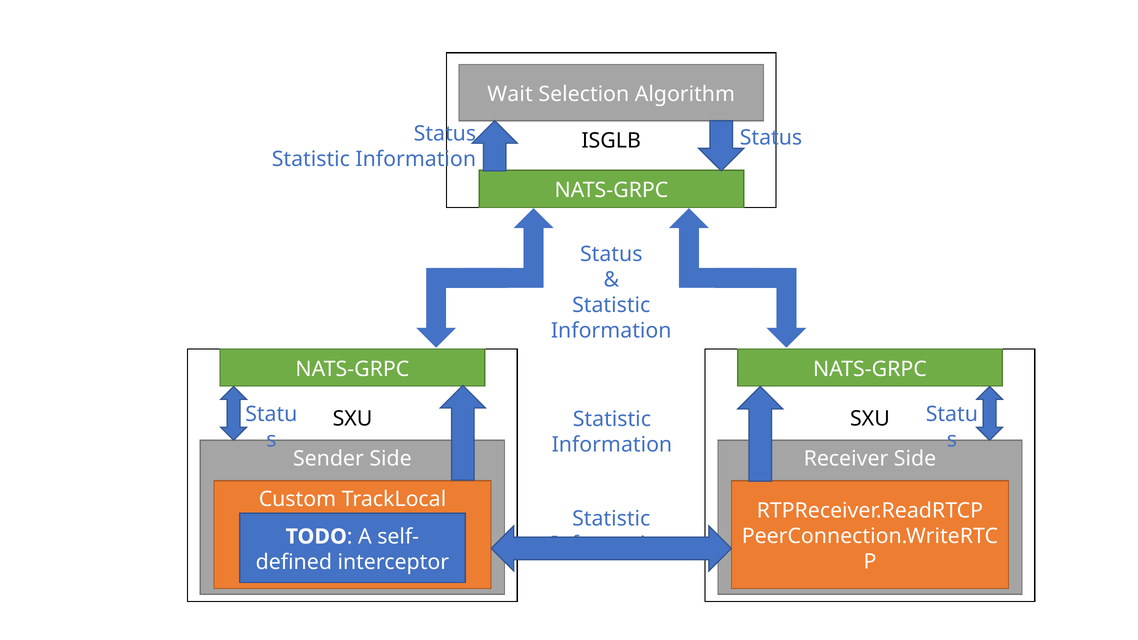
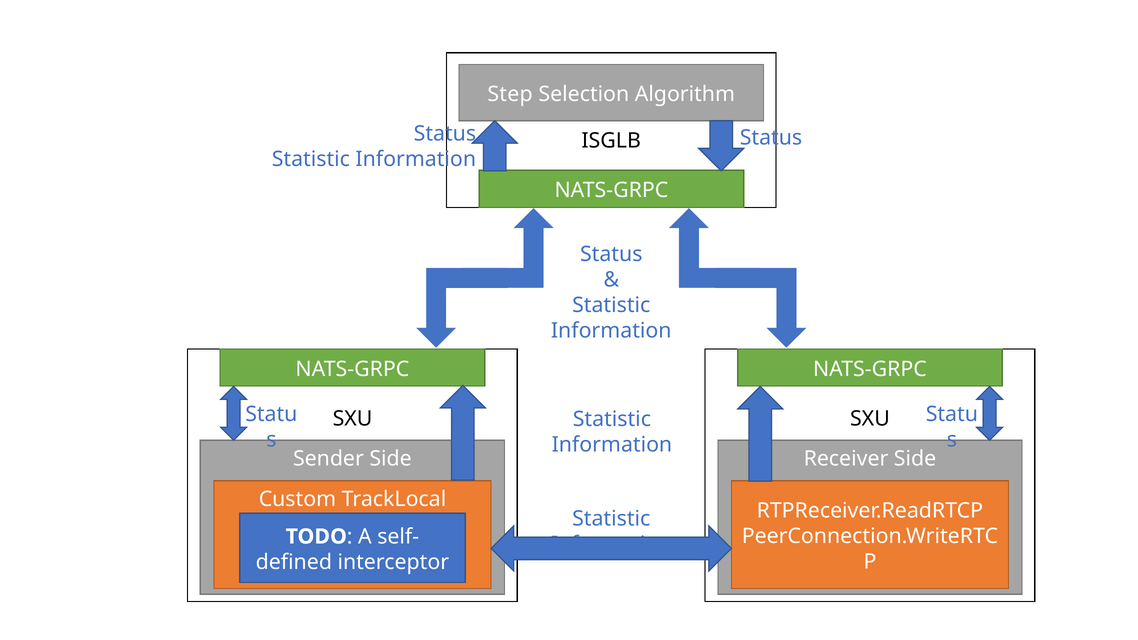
Wait: Wait -> Step
